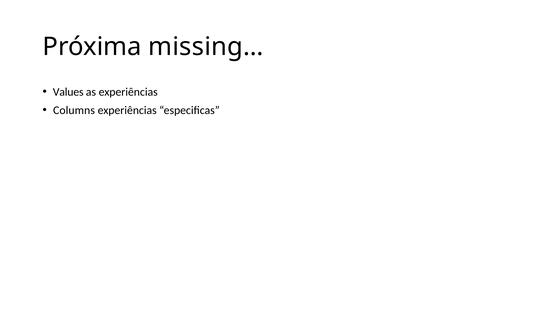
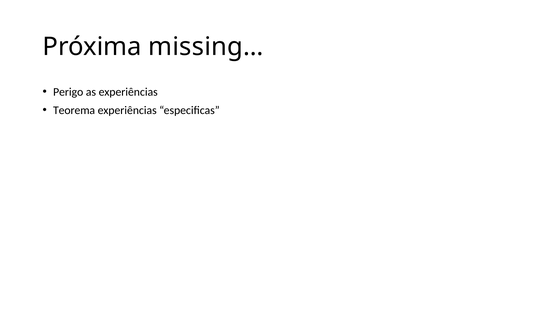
Values: Values -> Perigo
Columns: Columns -> Teorema
